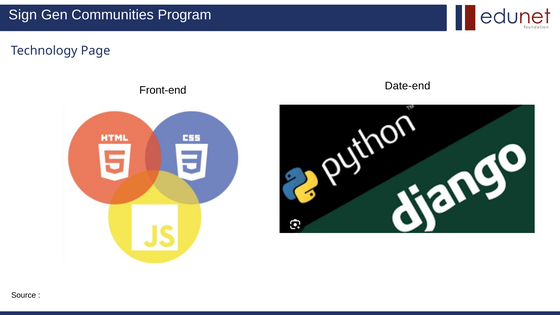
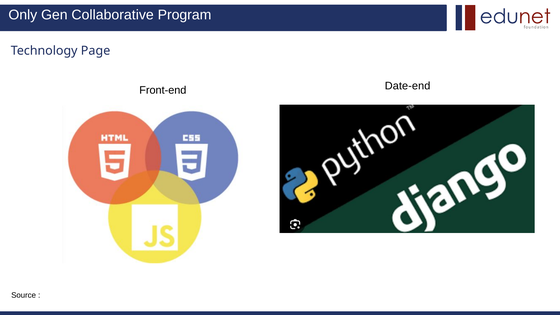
Sign: Sign -> Only
Communities: Communities -> Collaborative
